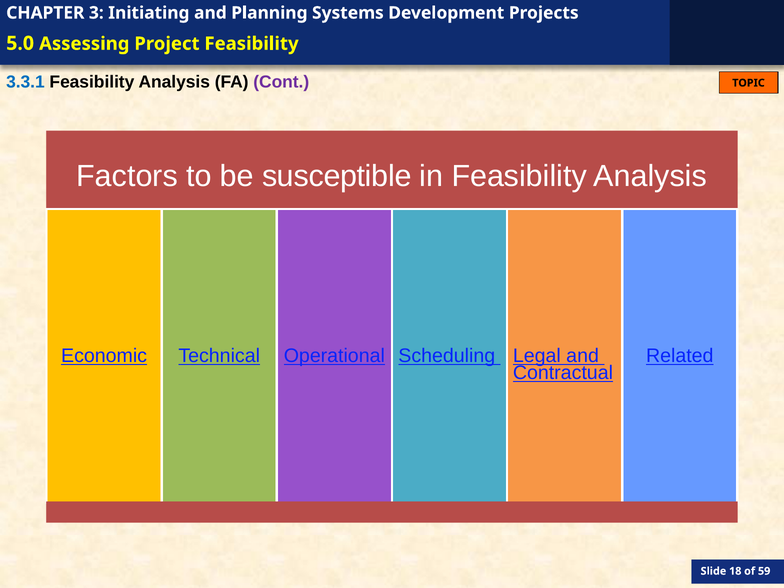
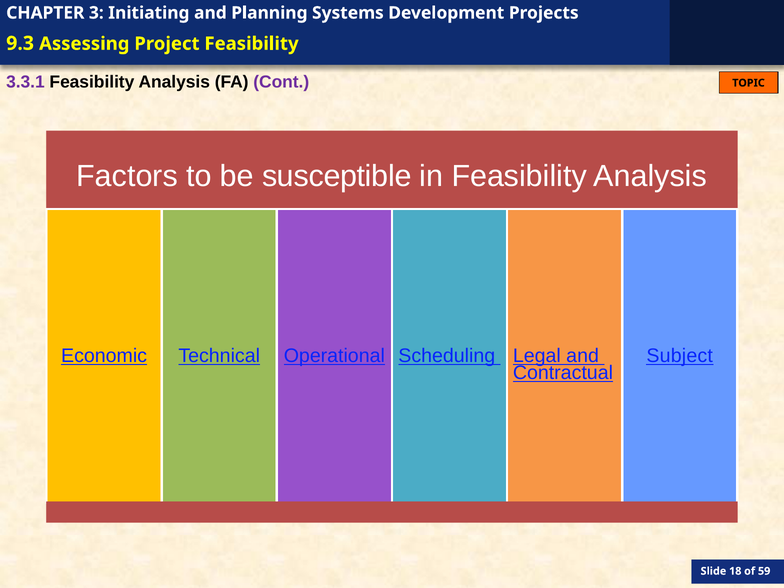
5.0: 5.0 -> 9.3
3.3.1 colour: blue -> purple
Related: Related -> Subject
